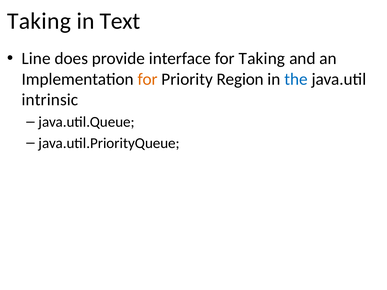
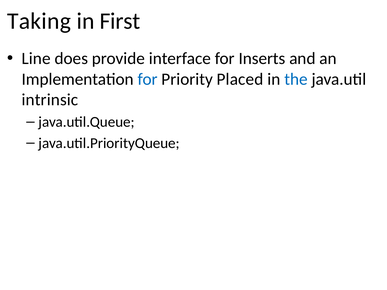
Text: Text -> First
for Taking: Taking -> Inserts
for at (148, 79) colour: orange -> blue
Region: Region -> Placed
